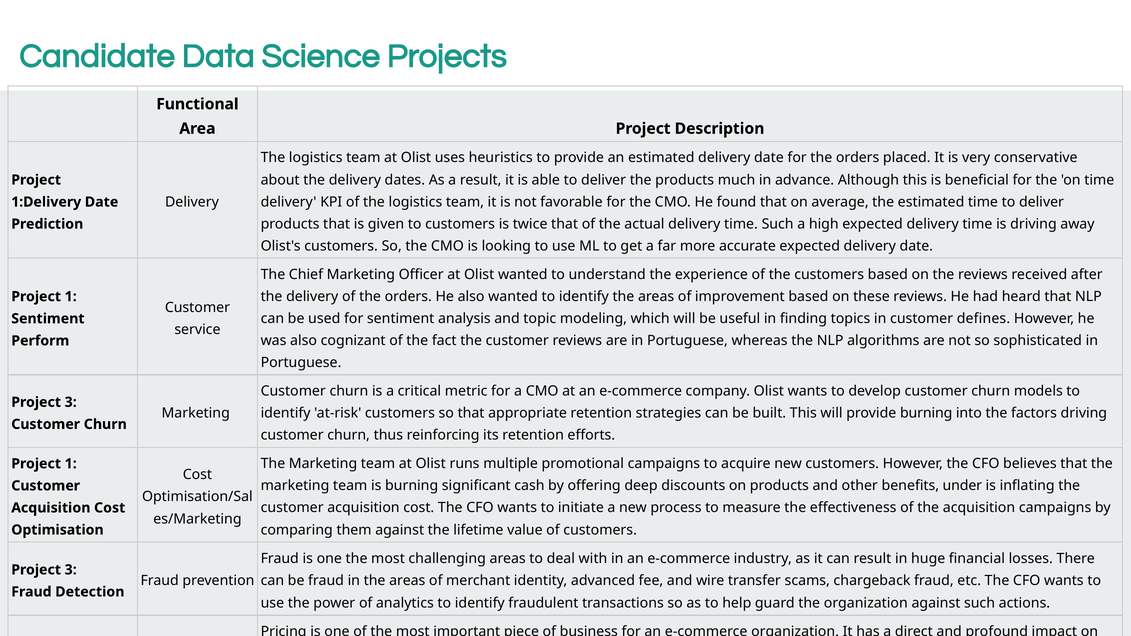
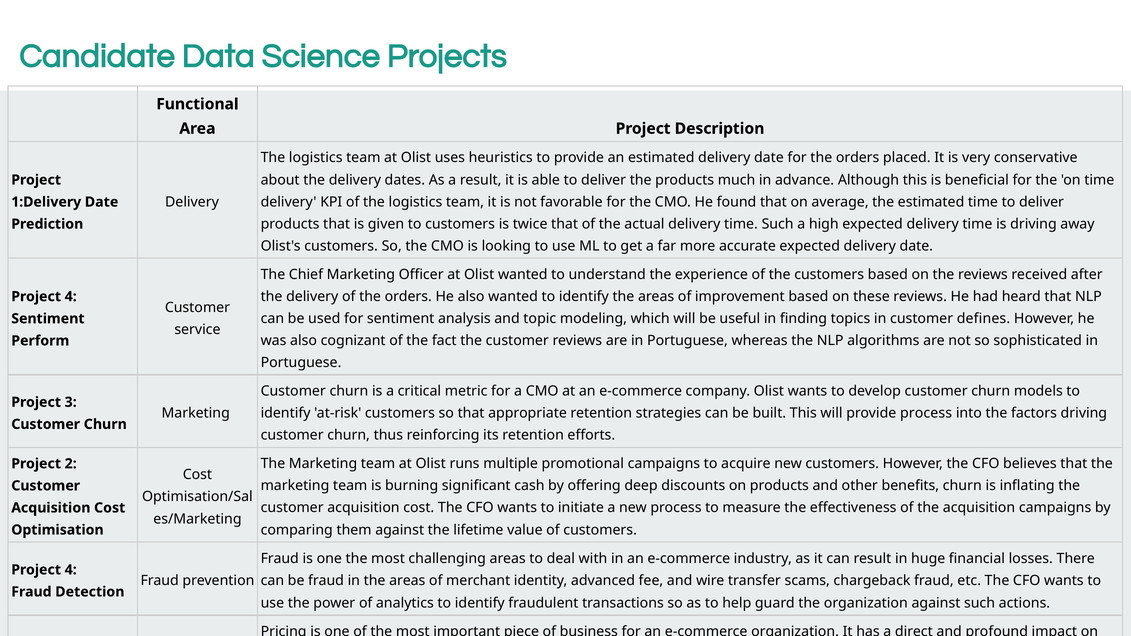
1 at (71, 297): 1 -> 4
provide burning: burning -> process
1 at (71, 464): 1 -> 2
benefits under: under -> churn
3 at (71, 570): 3 -> 4
